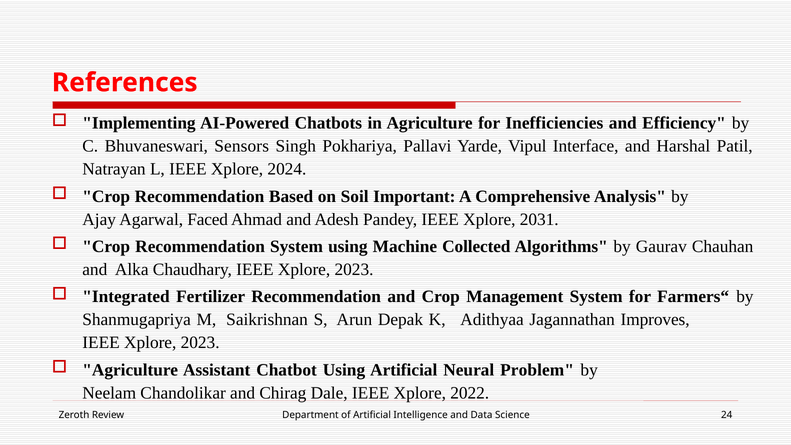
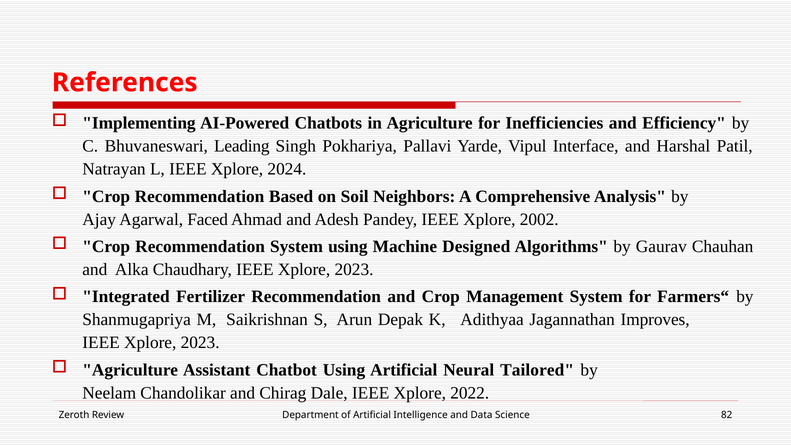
Sensors: Sensors -> Leading
Important: Important -> Neighbors
2031: 2031 -> 2002
Collected: Collected -> Designed
Problem: Problem -> Tailored
24: 24 -> 82
